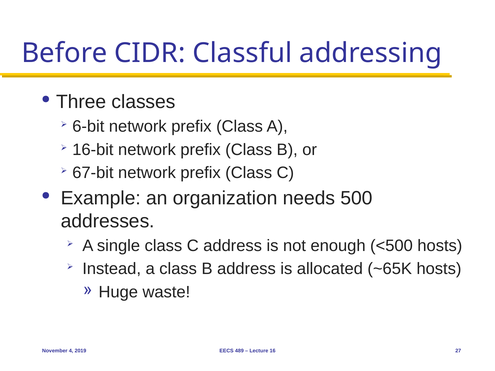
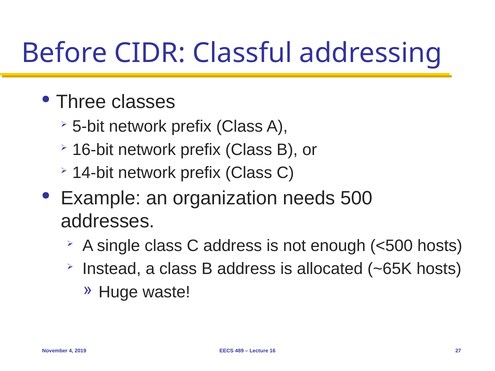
6-bit: 6-bit -> 5-bit
67-bit: 67-bit -> 14-bit
